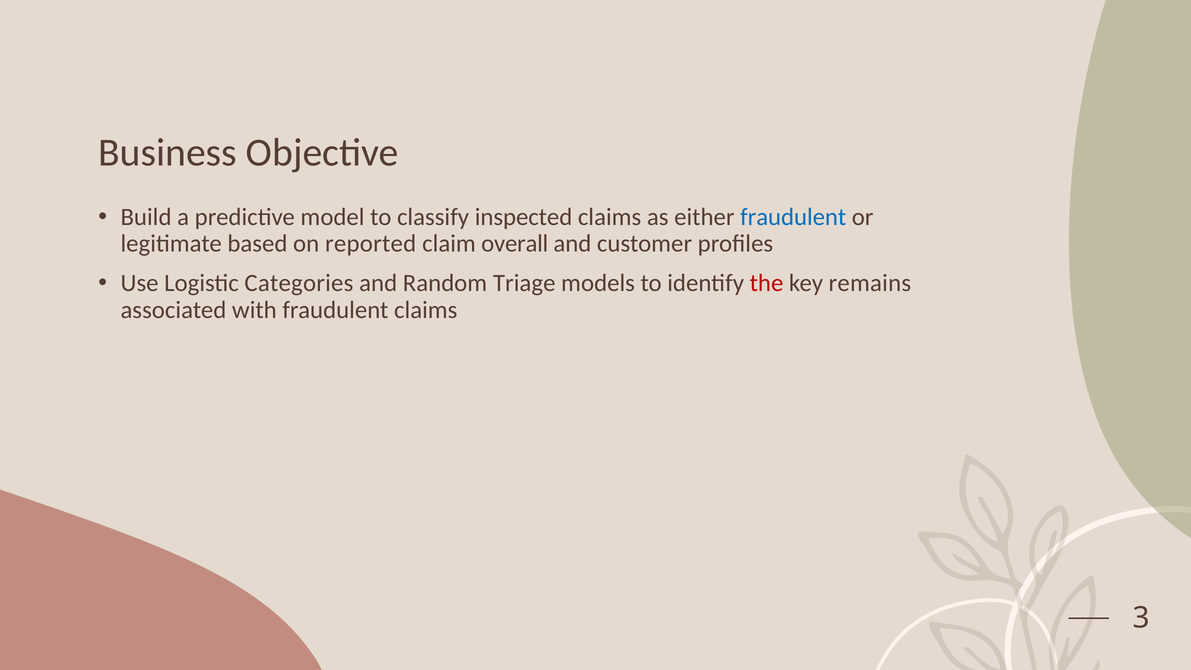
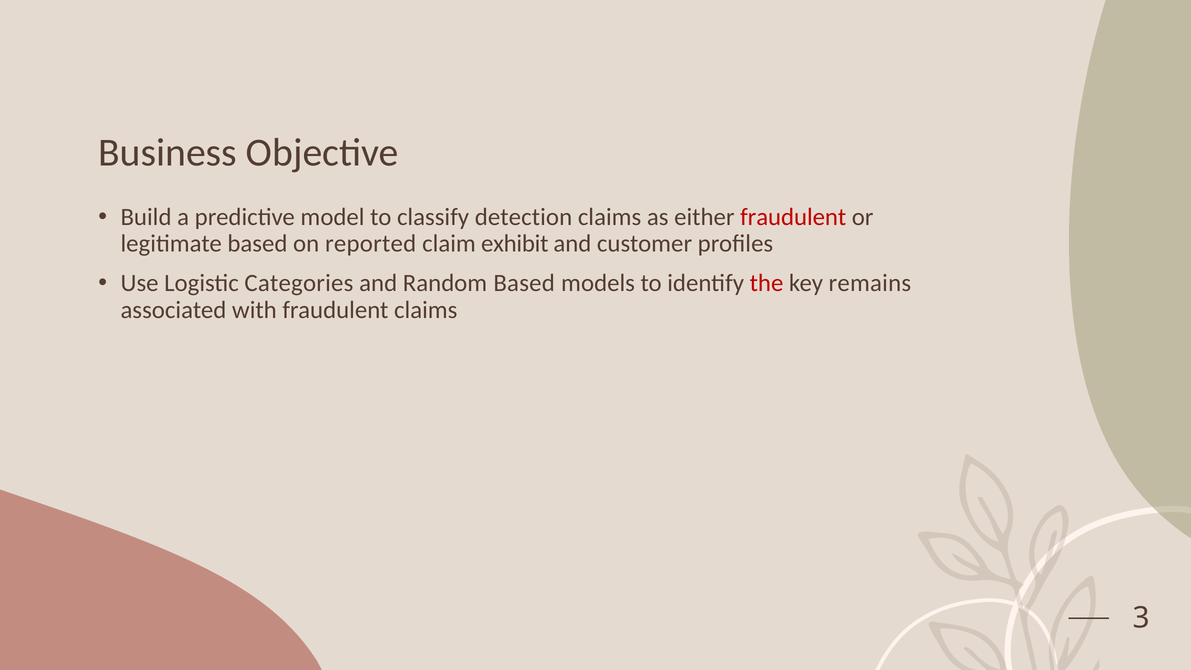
inspected: inspected -> detection
fraudulent at (793, 217) colour: blue -> red
overall: overall -> exhibit
Random Triage: Triage -> Based
